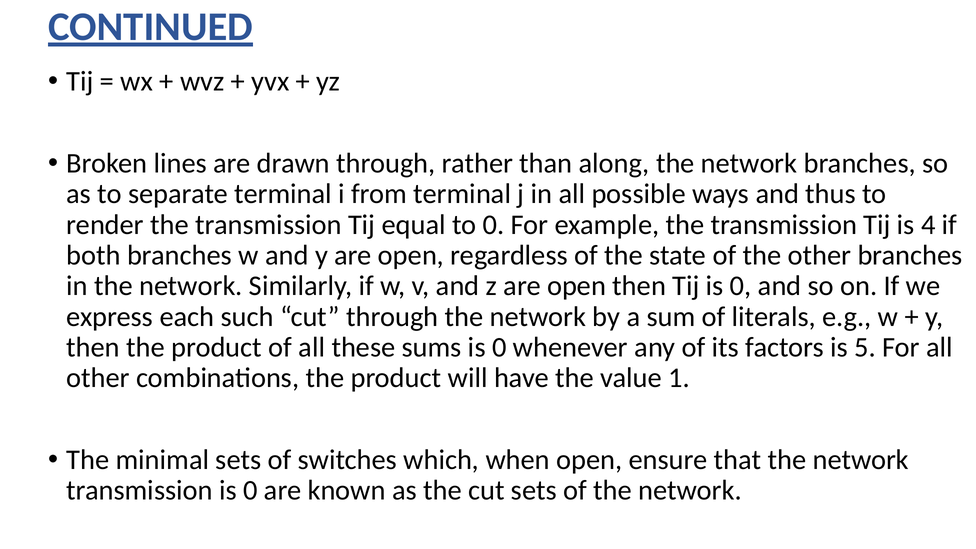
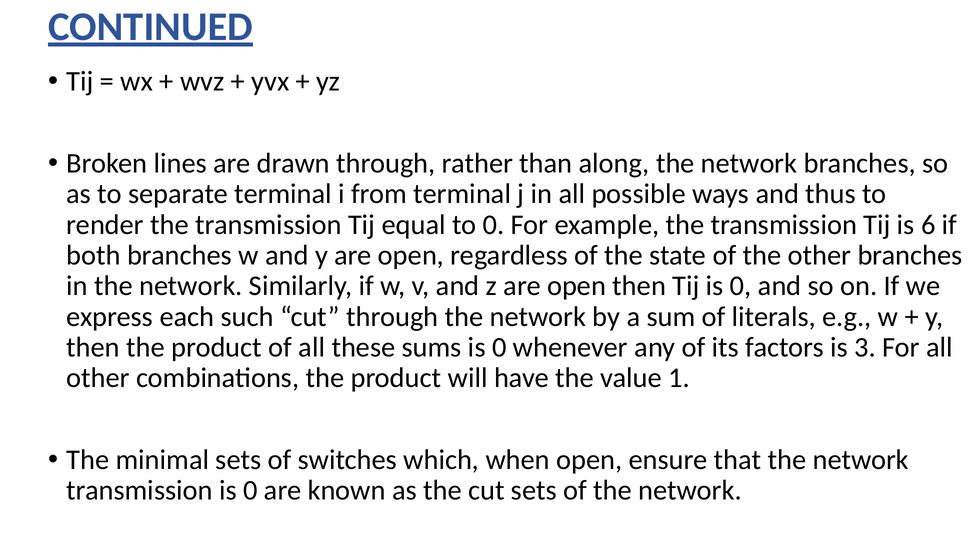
4: 4 -> 6
5: 5 -> 3
